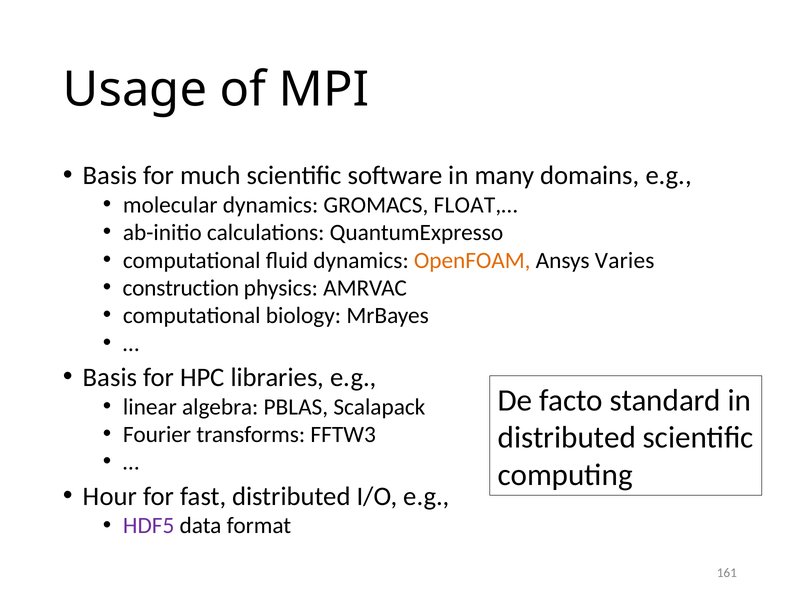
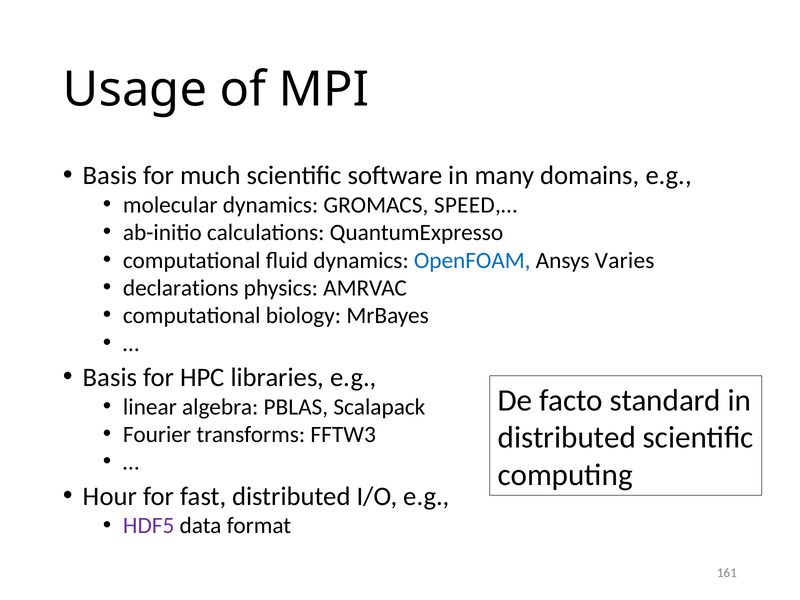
FLOAT,…: FLOAT,… -> SPEED,…
OpenFOAM colour: orange -> blue
construction: construction -> declarations
